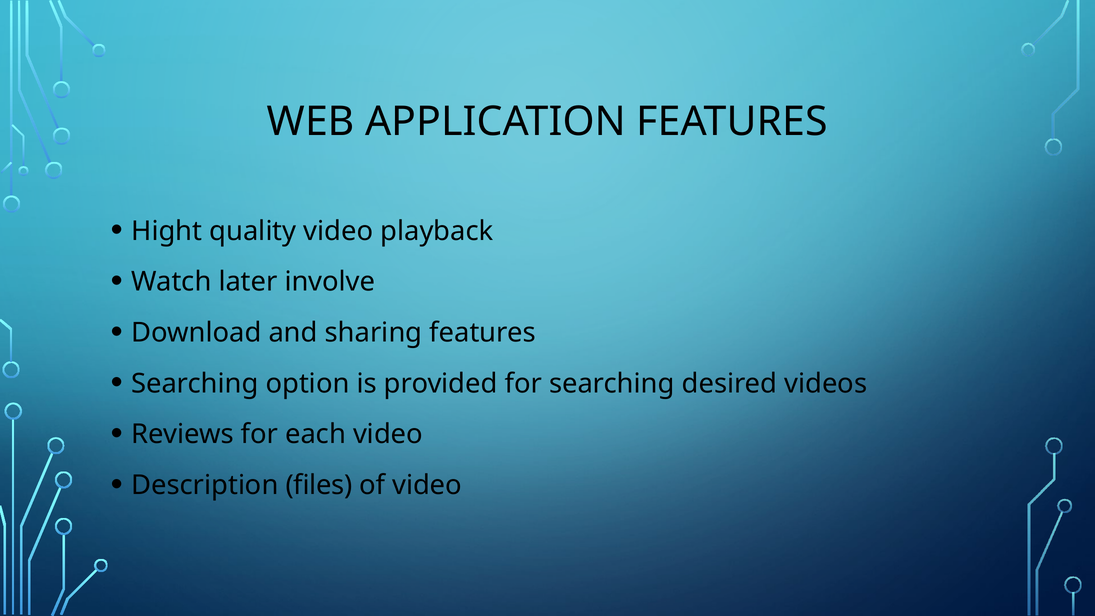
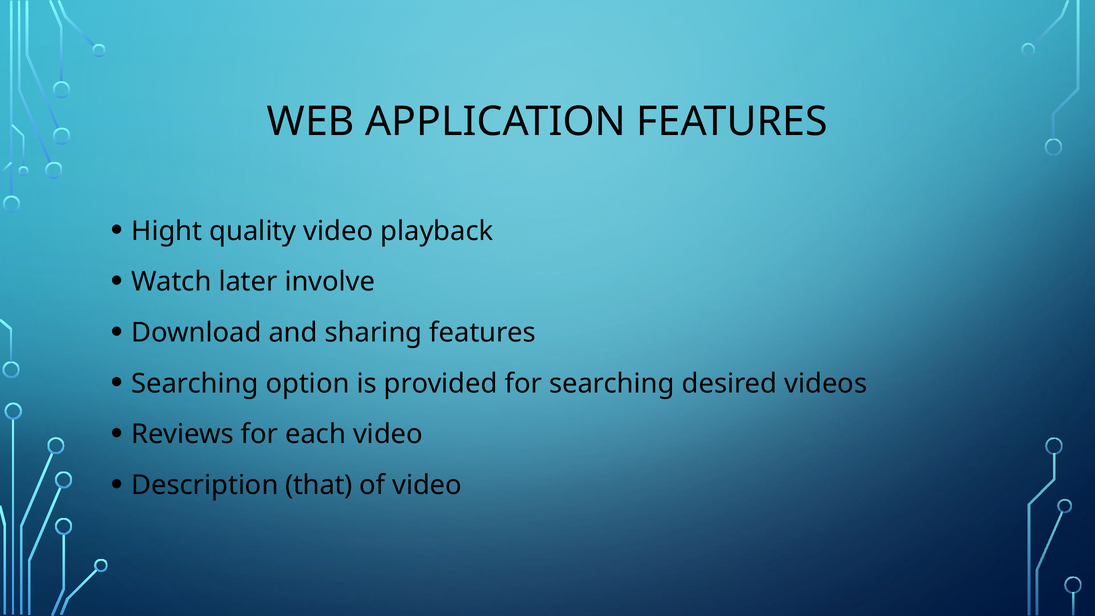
files: files -> that
